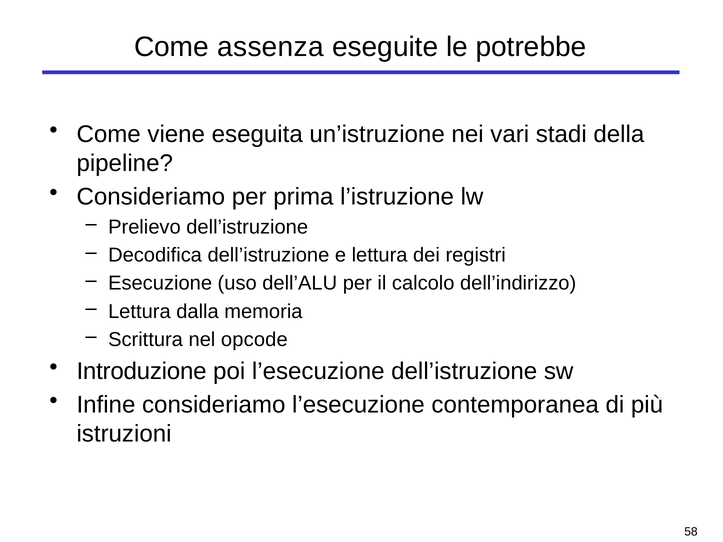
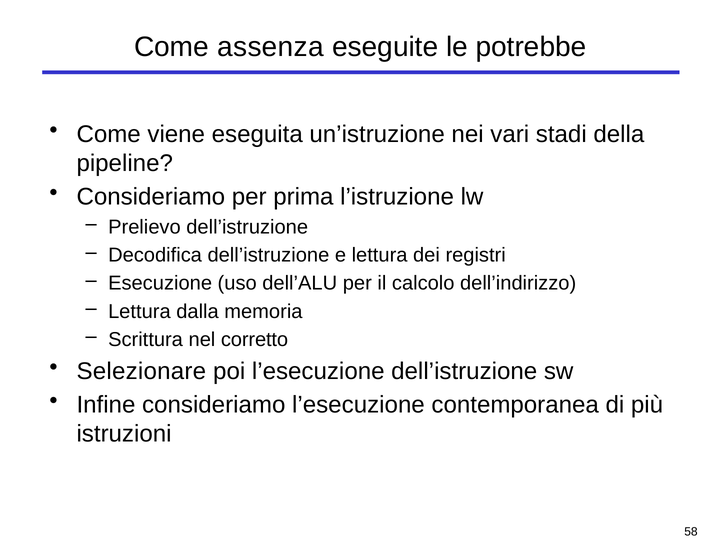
opcode: opcode -> corretto
Introduzione: Introduzione -> Selezionare
